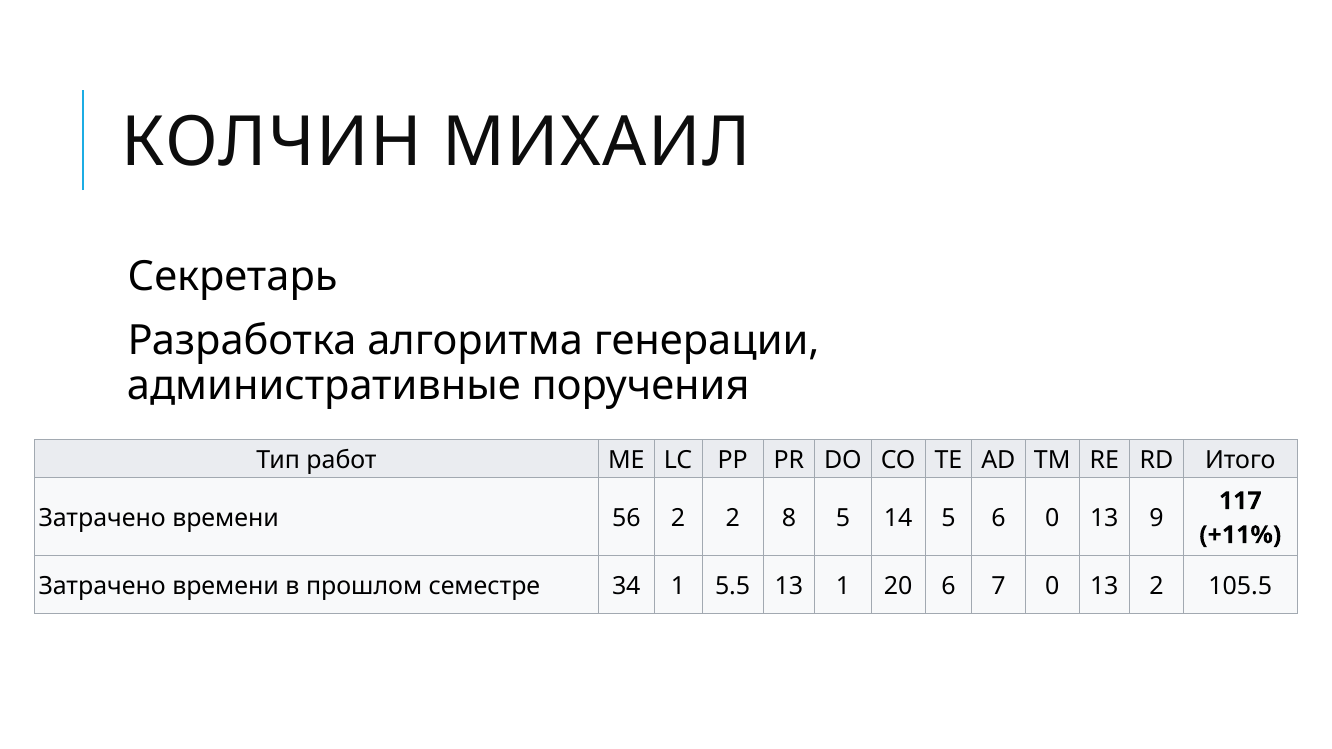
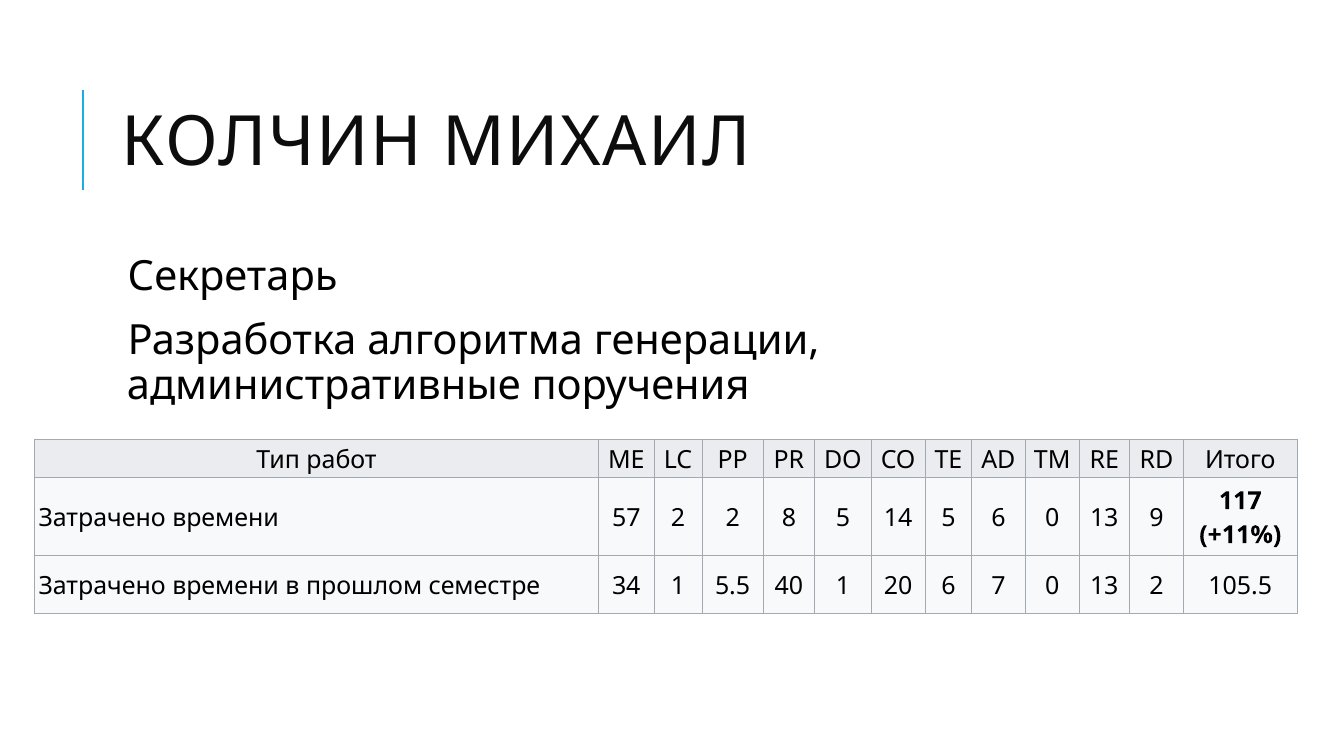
56: 56 -> 57
5.5 13: 13 -> 40
